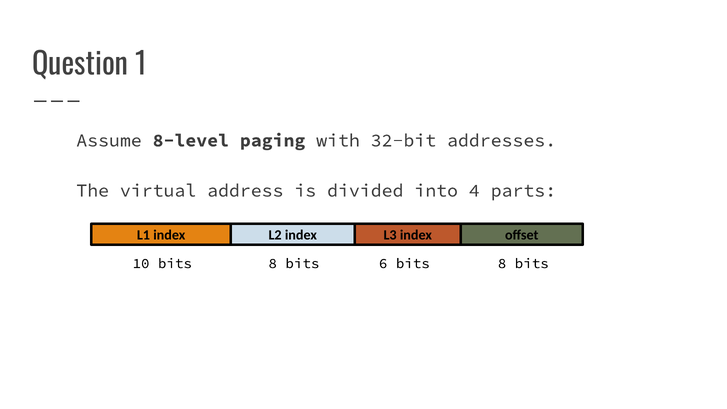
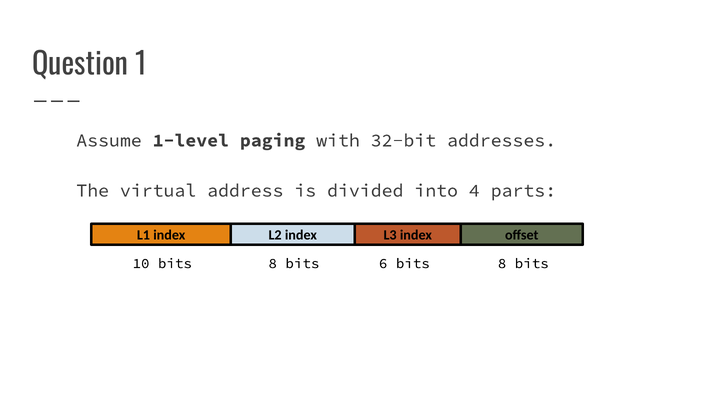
8-level: 8-level -> 1-level
